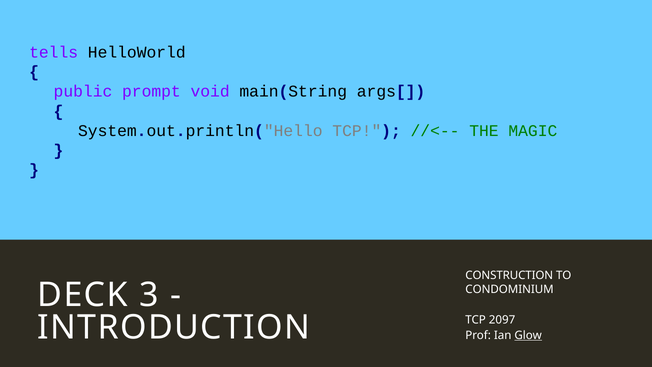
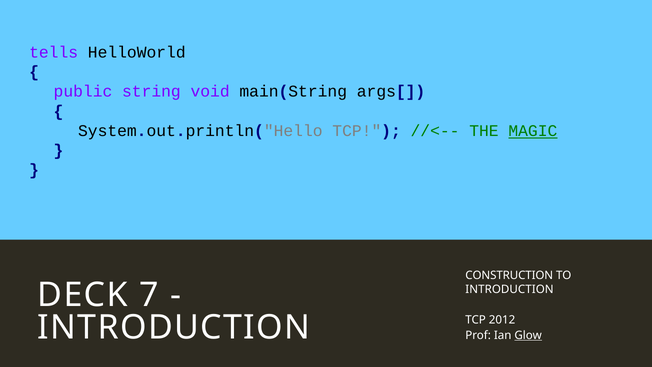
prompt: prompt -> string
MAGIC underline: none -> present
3: 3 -> 7
CONDOMINIUM at (510, 289): CONDOMINIUM -> INTRODUCTION
2097: 2097 -> 2012
